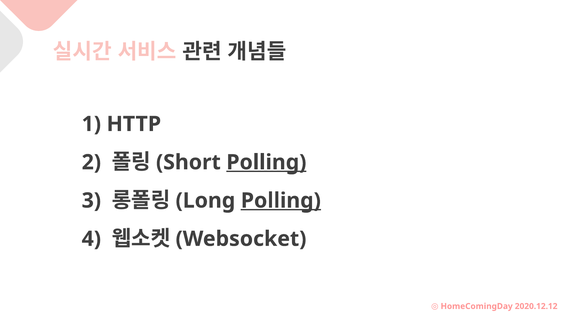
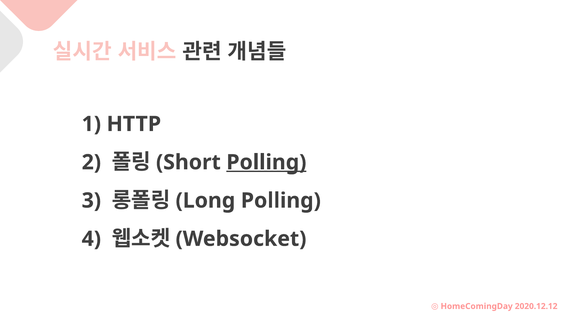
Polling at (281, 201) underline: present -> none
